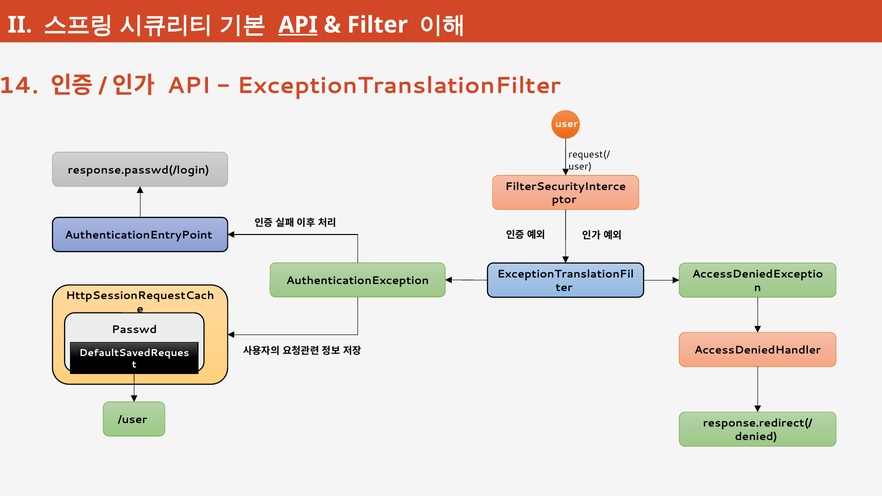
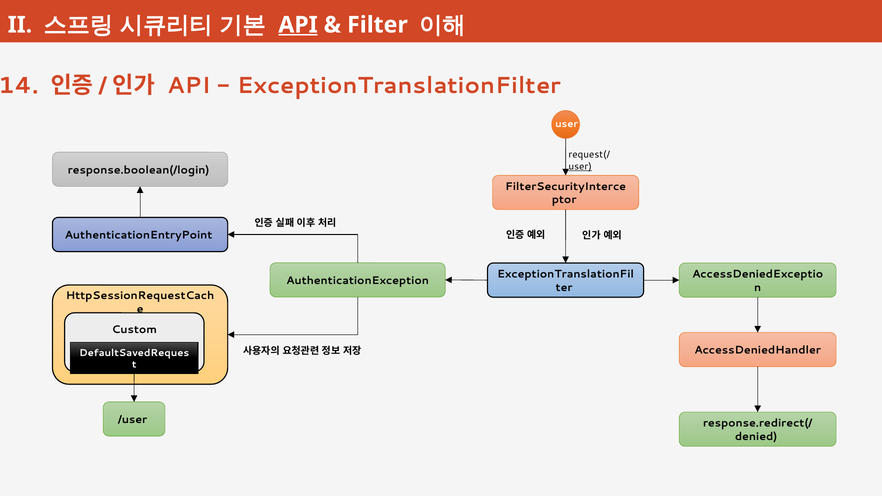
user at (580, 166) underline: none -> present
response.passwd(/login: response.passwd(/login -> response.boolean(/login
Passwd: Passwd -> Custom
